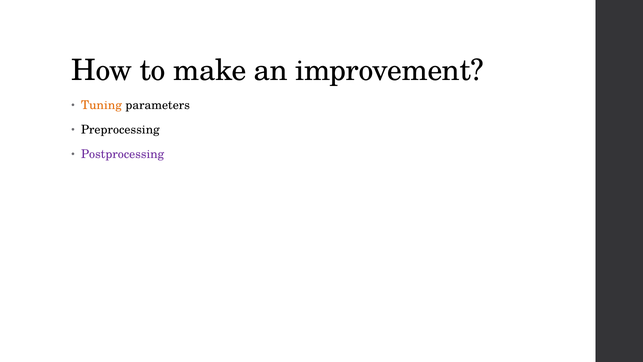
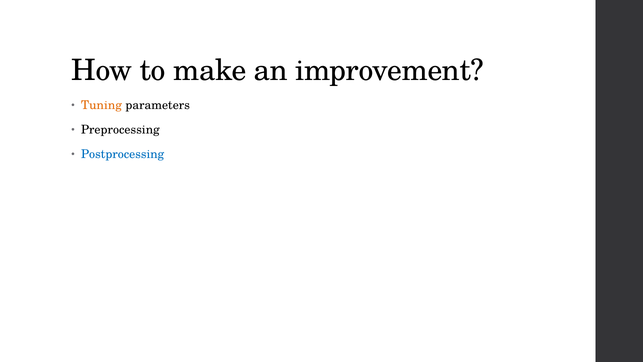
Postprocessing colour: purple -> blue
